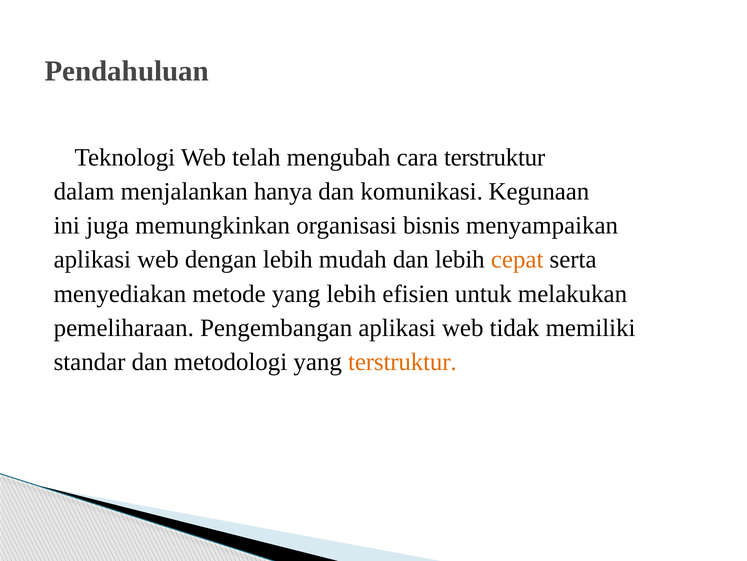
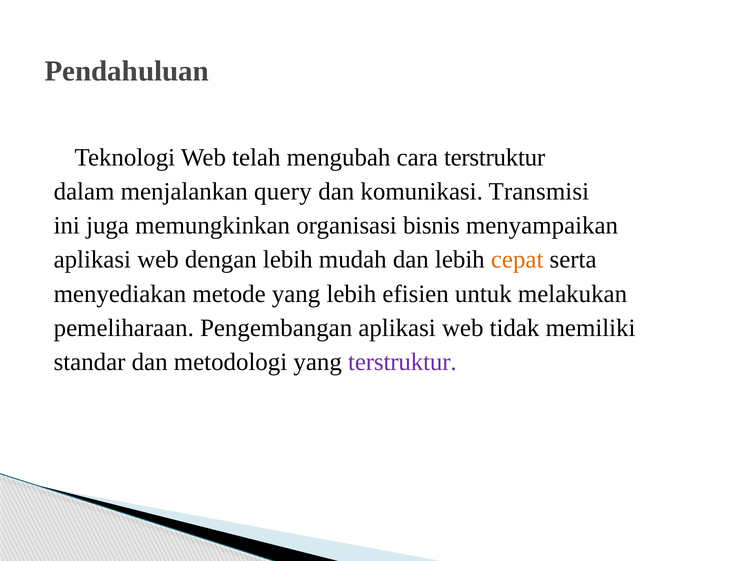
hanya: hanya -> query
Kegunaan: Kegunaan -> Transmisi
terstruktur at (402, 361) colour: orange -> purple
